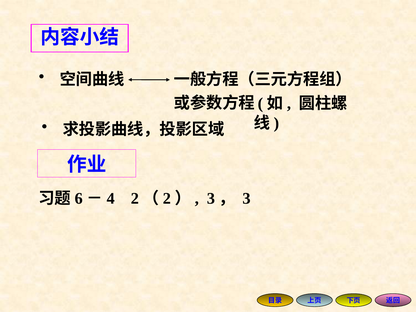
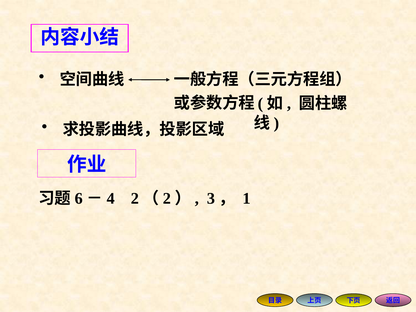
3 at (247, 198): 3 -> 1
